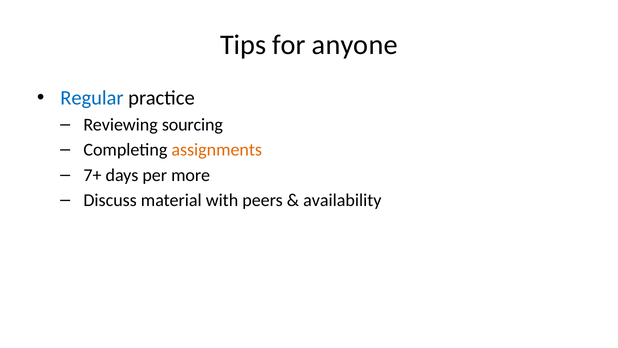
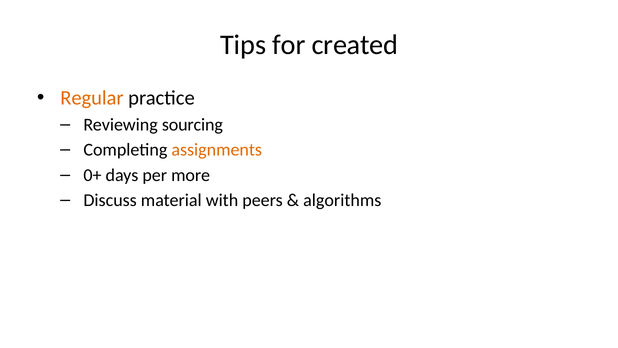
anyone: anyone -> created
Regular colour: blue -> orange
7+: 7+ -> 0+
availability: availability -> algorithms
